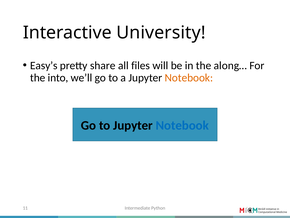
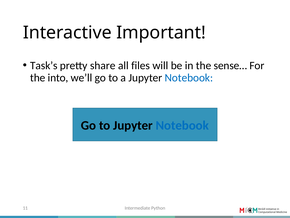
University: University -> Important
Easy’s: Easy’s -> Task’s
along…: along… -> sense…
Notebook at (189, 78) colour: orange -> blue
